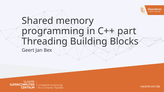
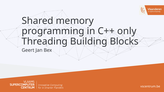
part: part -> only
